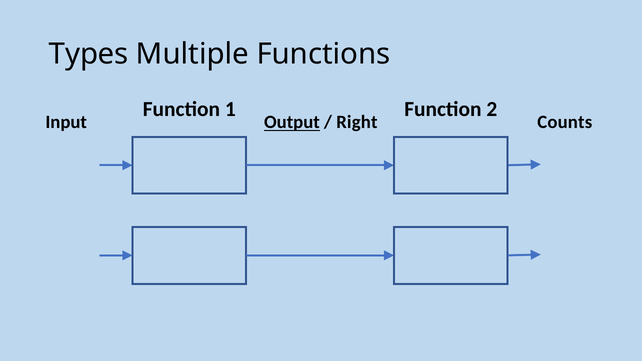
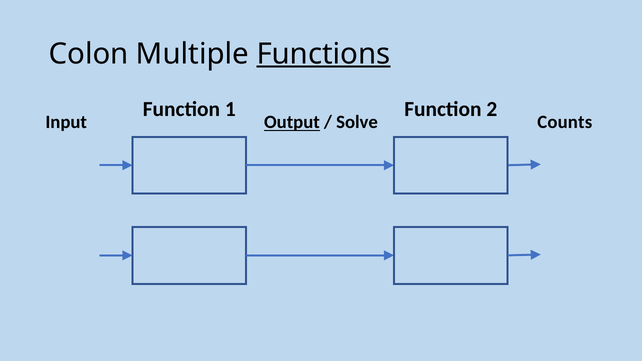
Types: Types -> Colon
Functions underline: none -> present
Right: Right -> Solve
